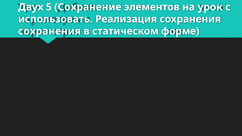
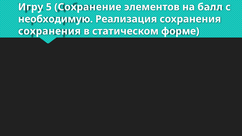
Двух: Двух -> Игру
урок: урок -> балл
использовать: использовать -> необходимую
